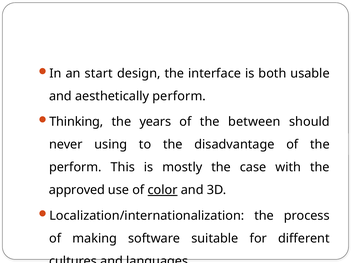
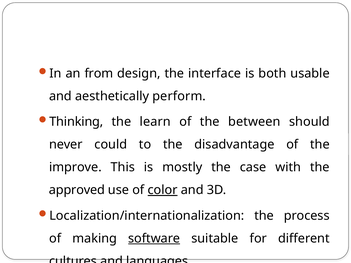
start: start -> from
years: years -> learn
using: using -> could
perform at (75, 167): perform -> improve
software underline: none -> present
